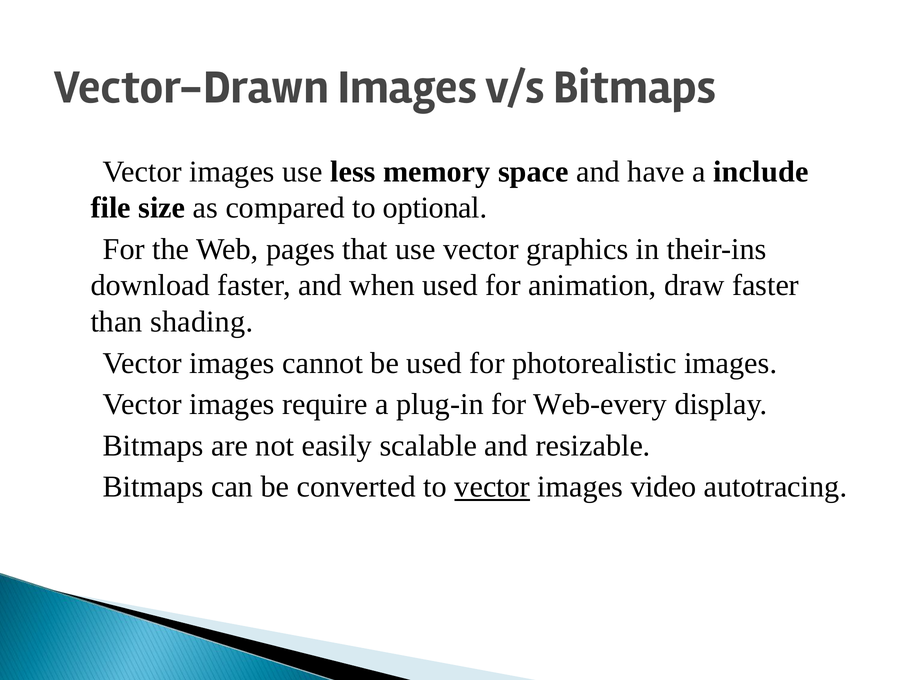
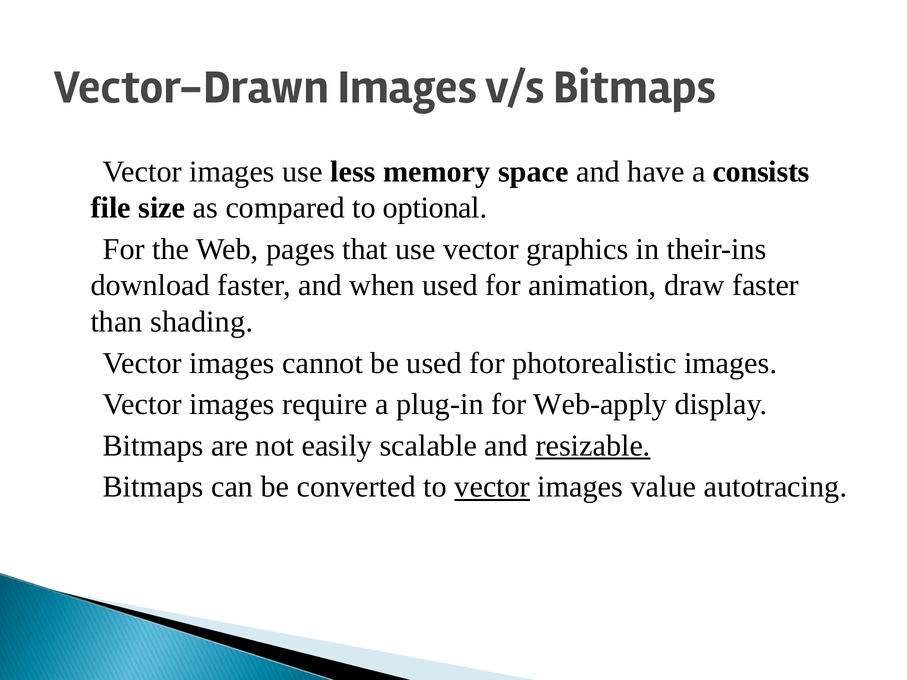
include: include -> consists
Web-every: Web-every -> Web-apply
resizable underline: none -> present
video: video -> value
